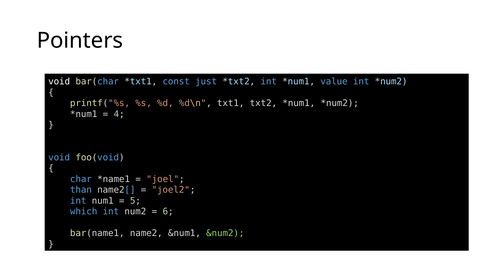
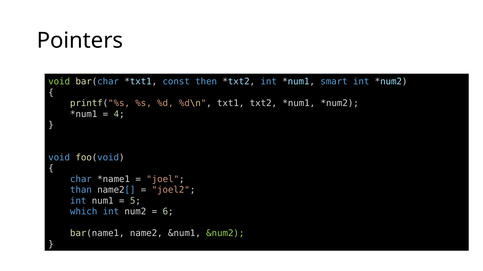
void at (59, 82) colour: white -> light green
just: just -> then
value: value -> smart
